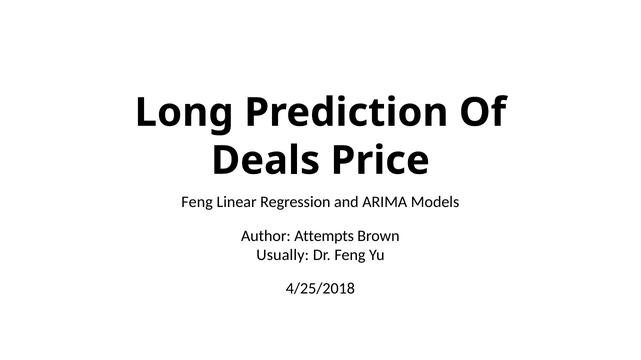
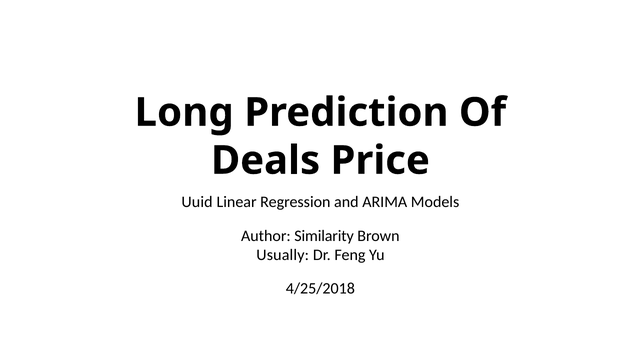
Feng at (197, 202): Feng -> Uuid
Attempts: Attempts -> Similarity
